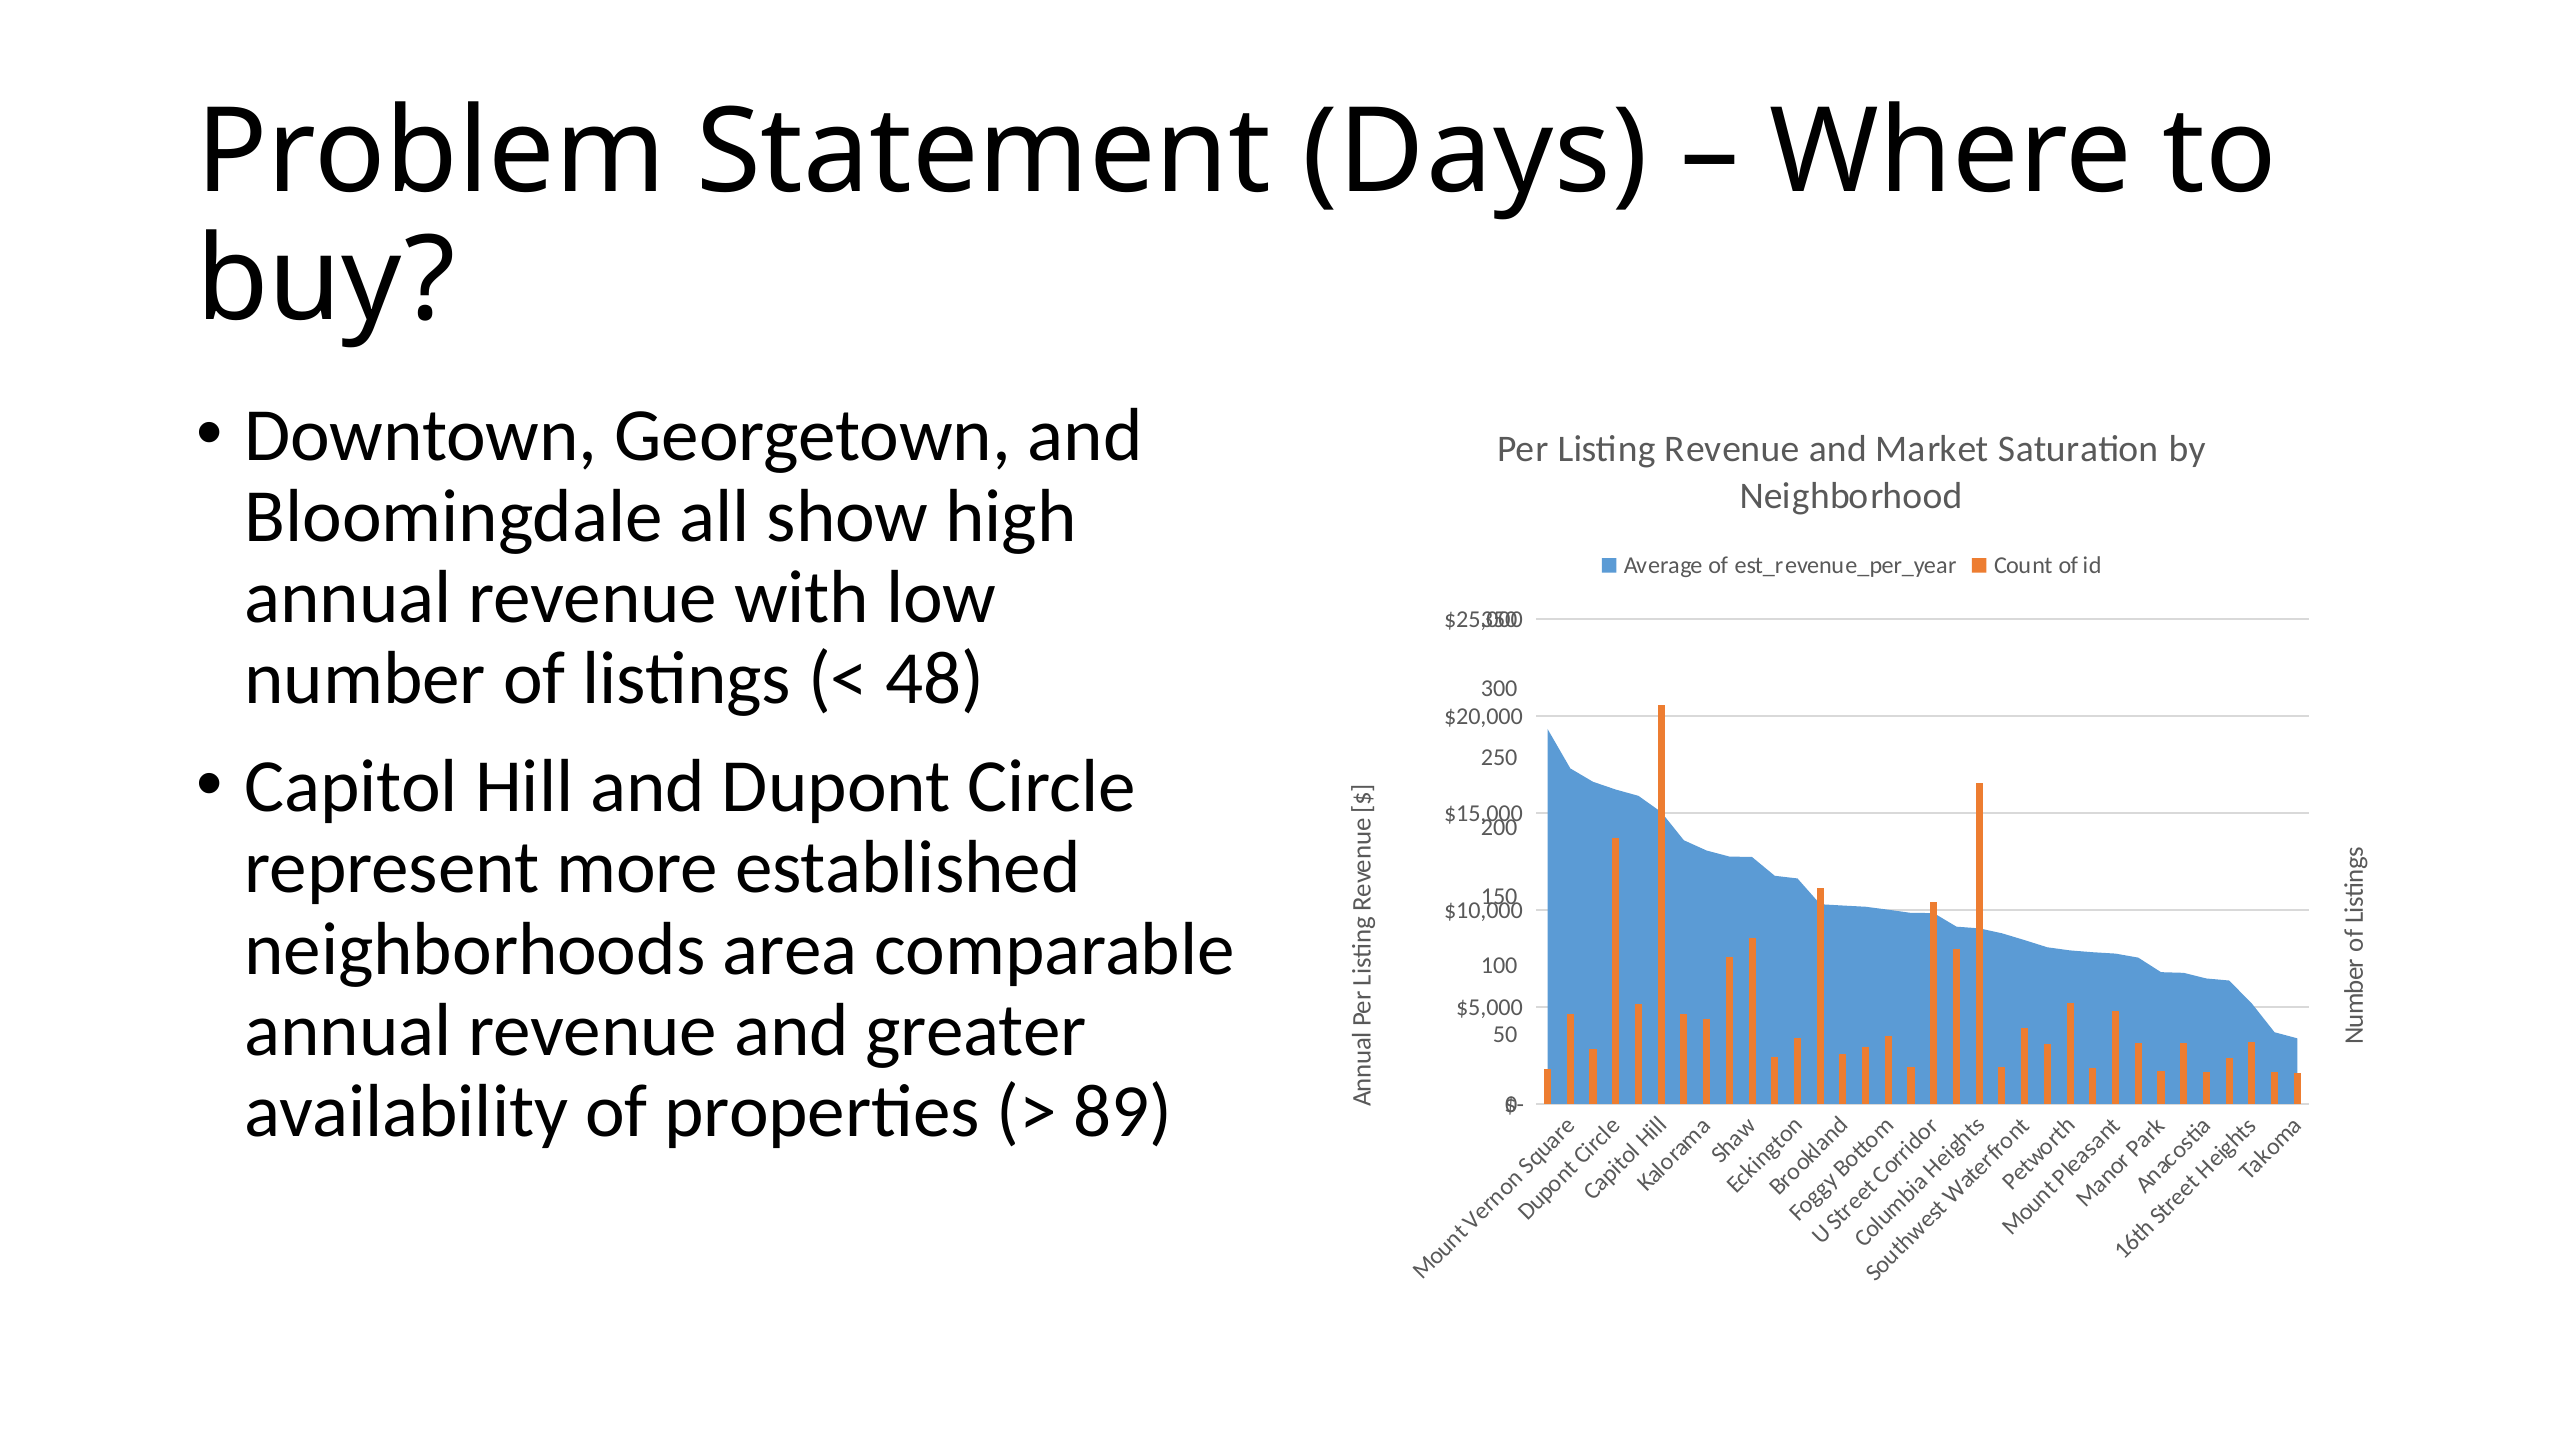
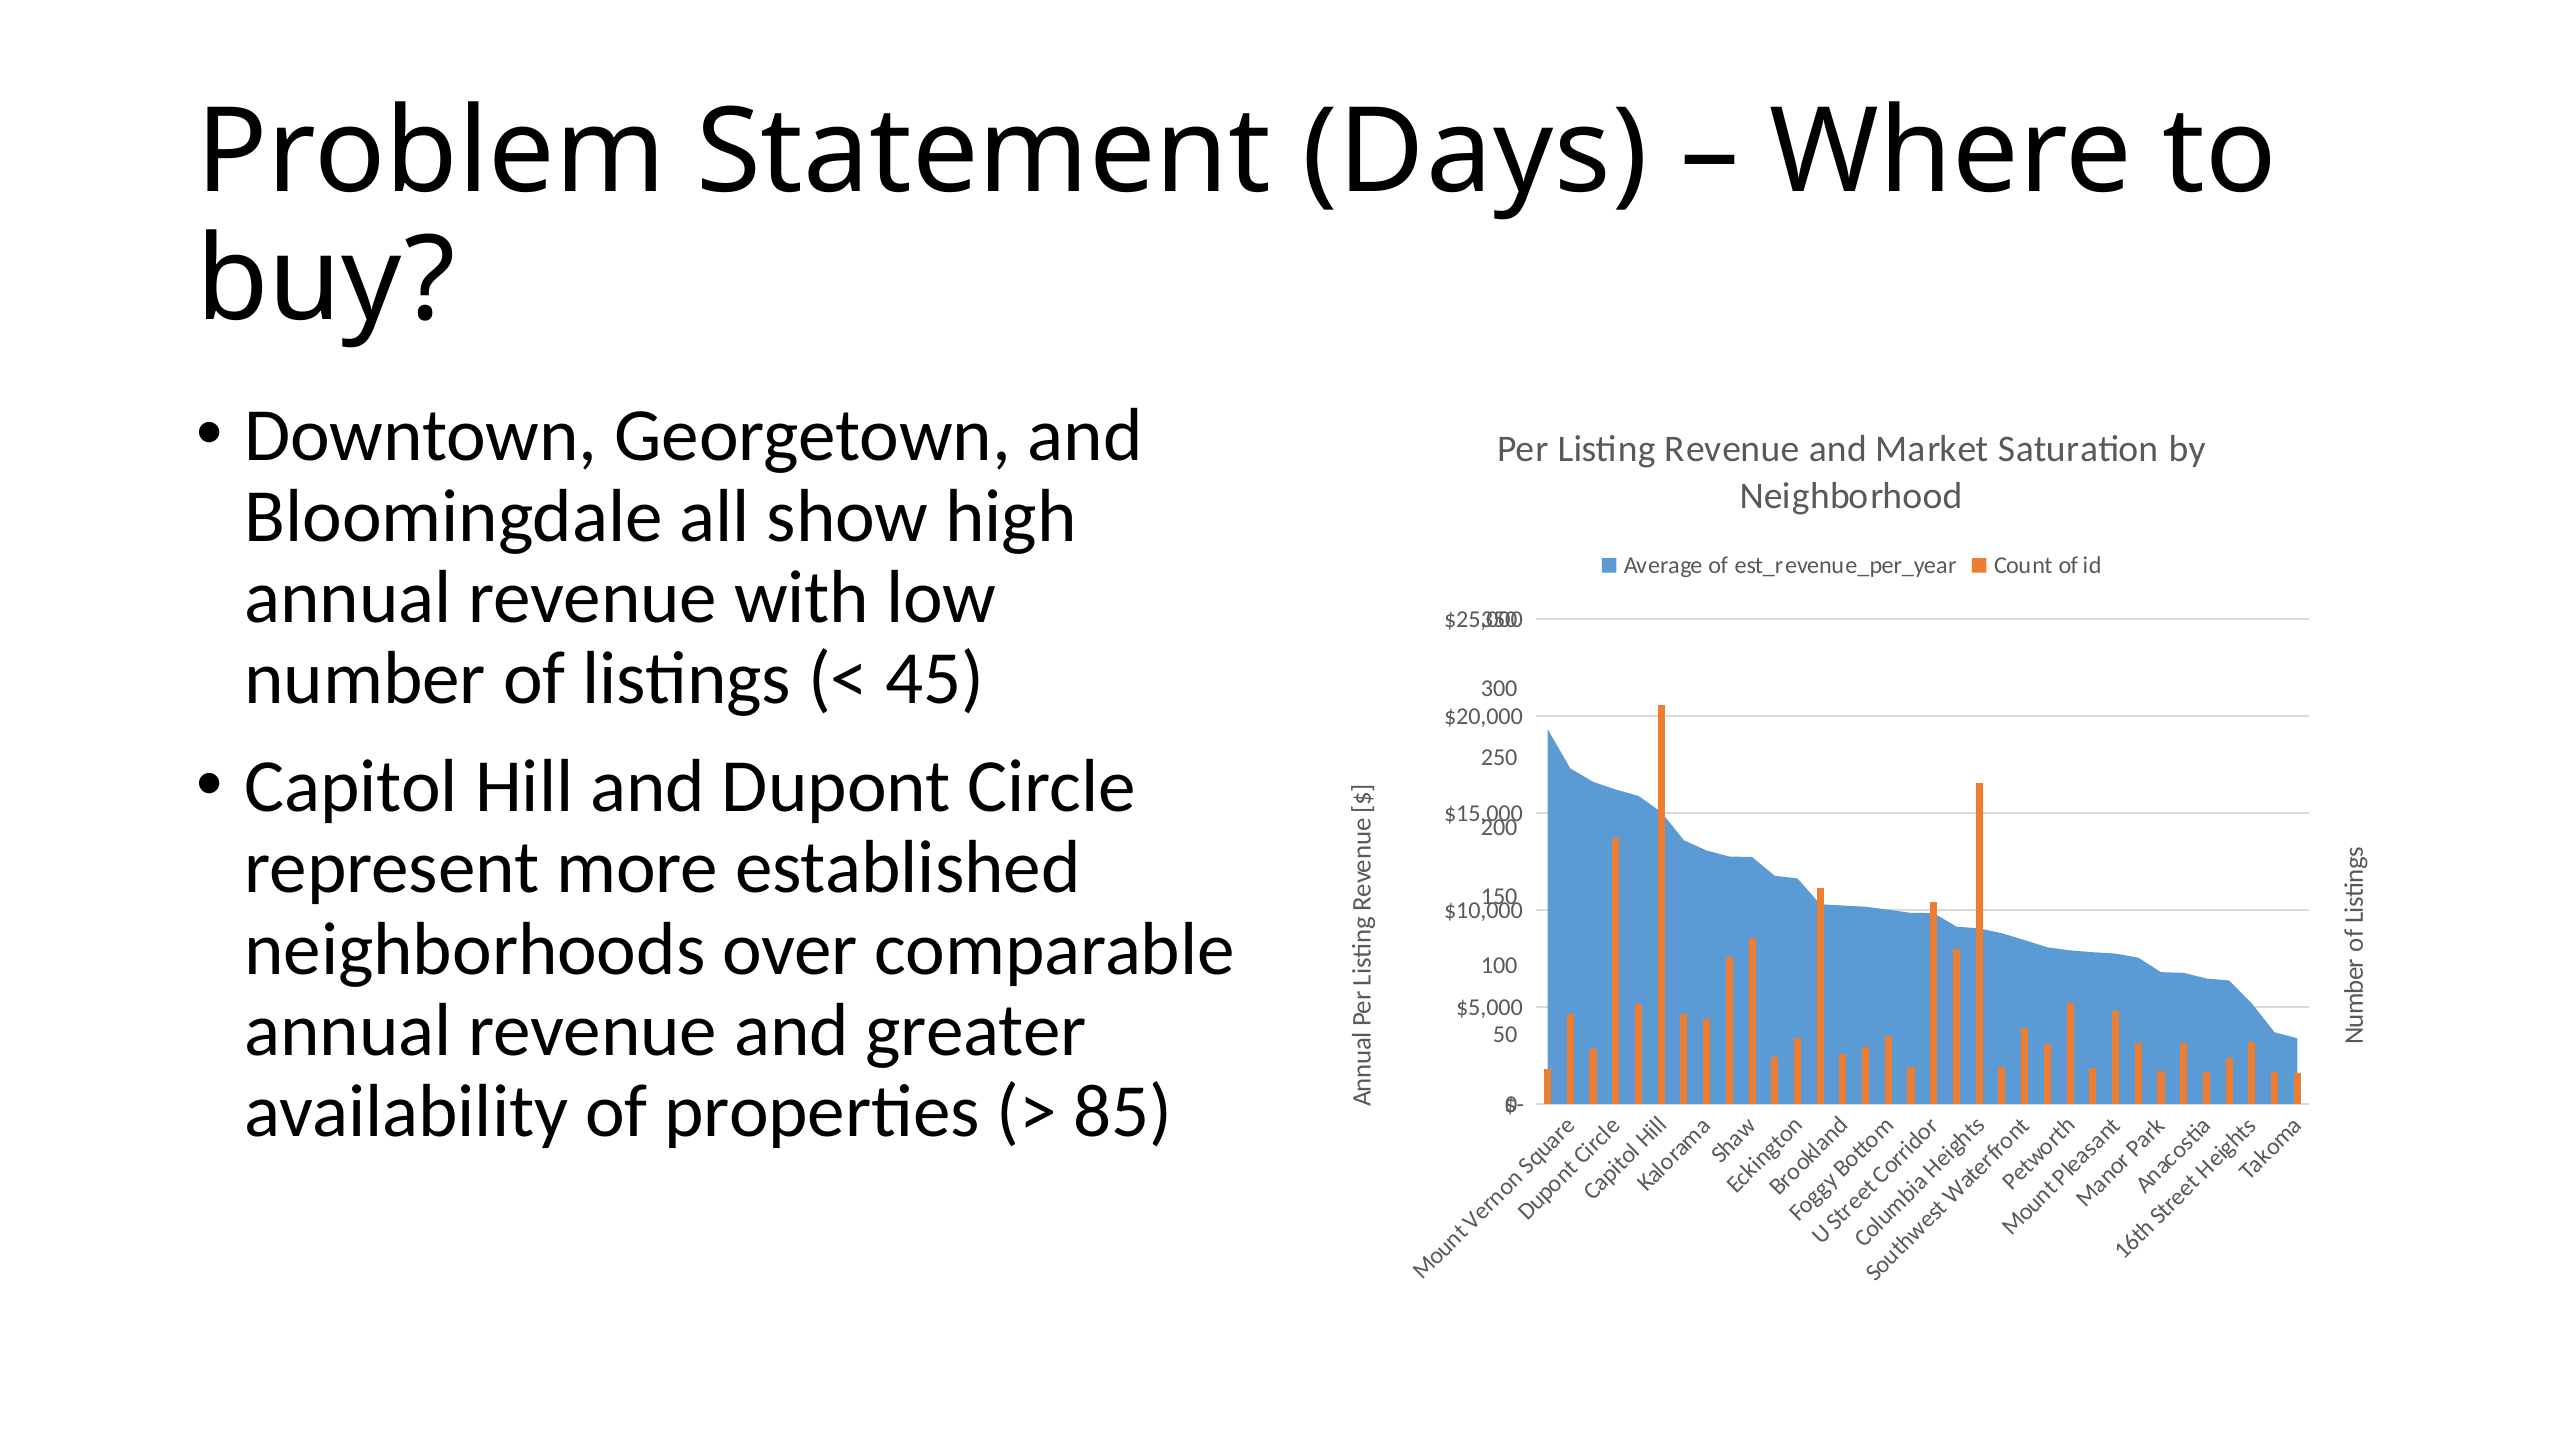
48: 48 -> 45
area: area -> over
89: 89 -> 85
